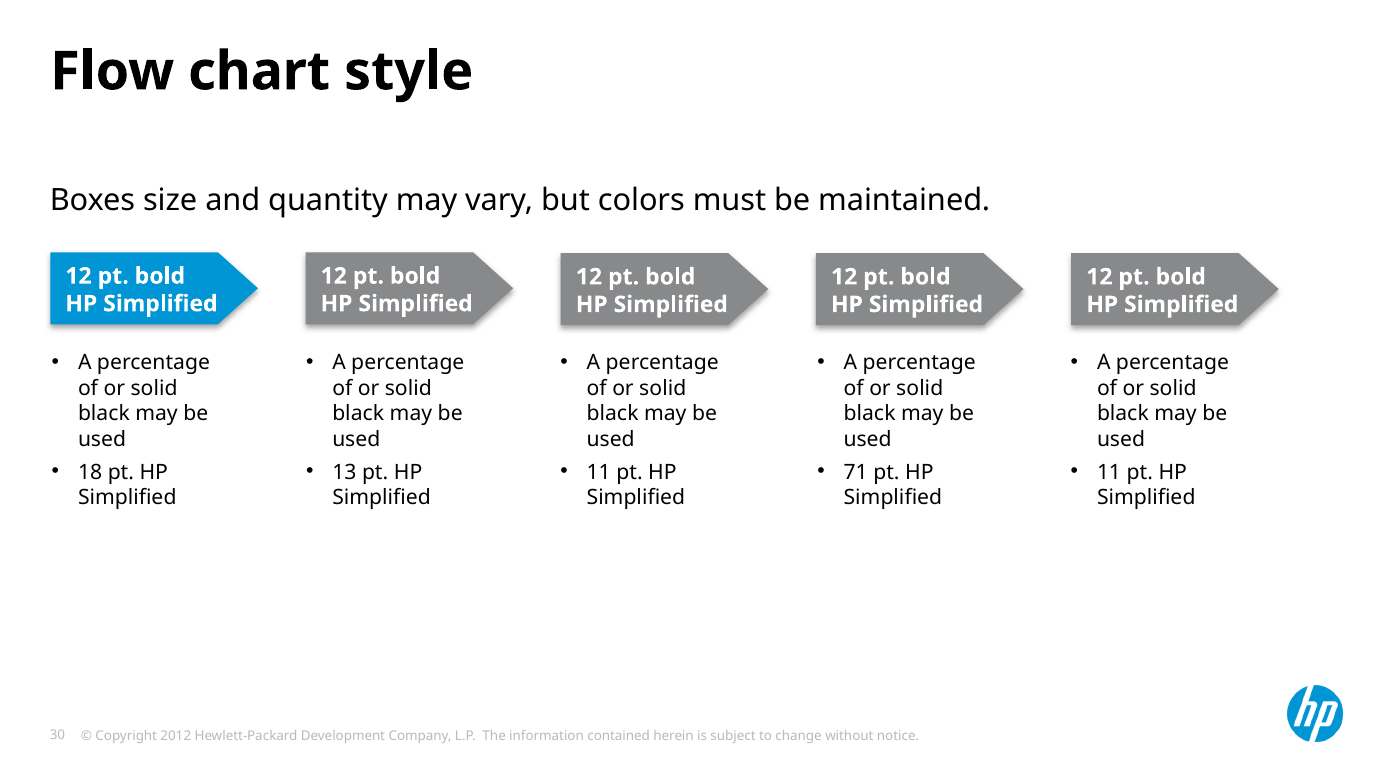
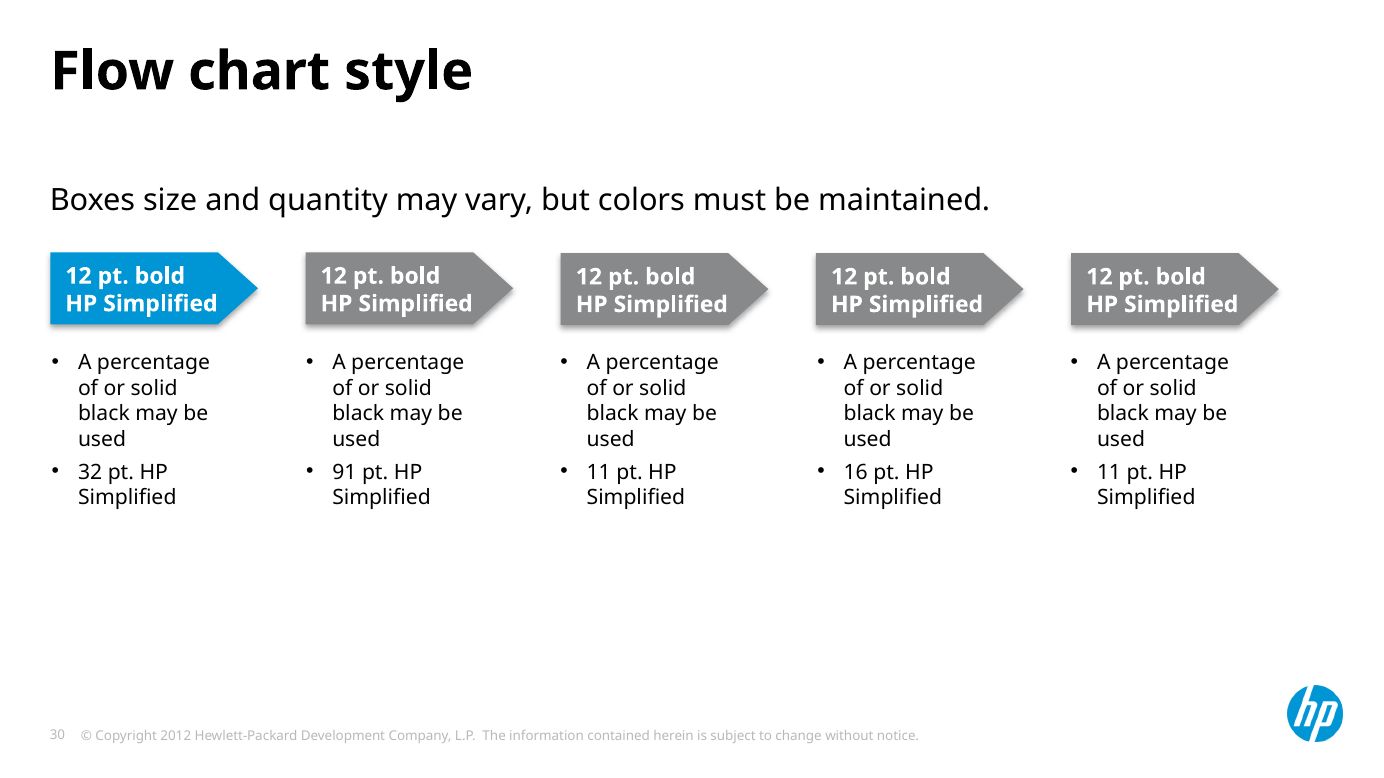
18: 18 -> 32
13: 13 -> 91
71: 71 -> 16
